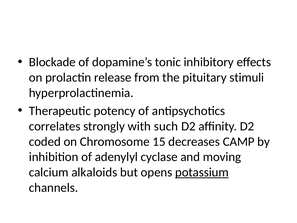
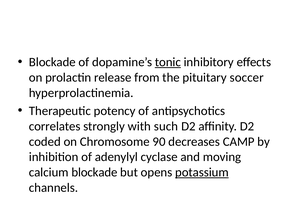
tonic underline: none -> present
stimuli: stimuli -> soccer
15: 15 -> 90
calcium alkaloids: alkaloids -> blockade
